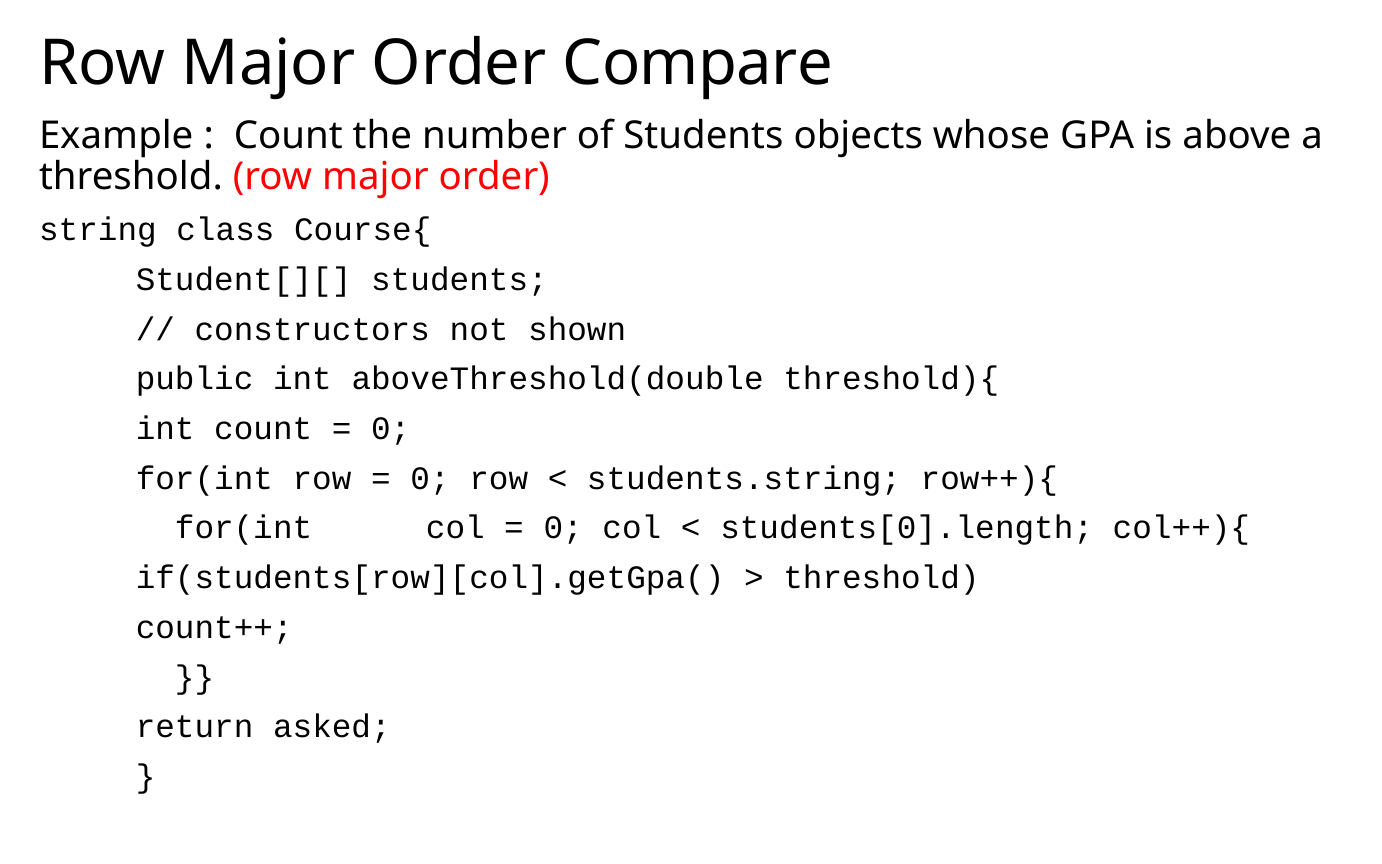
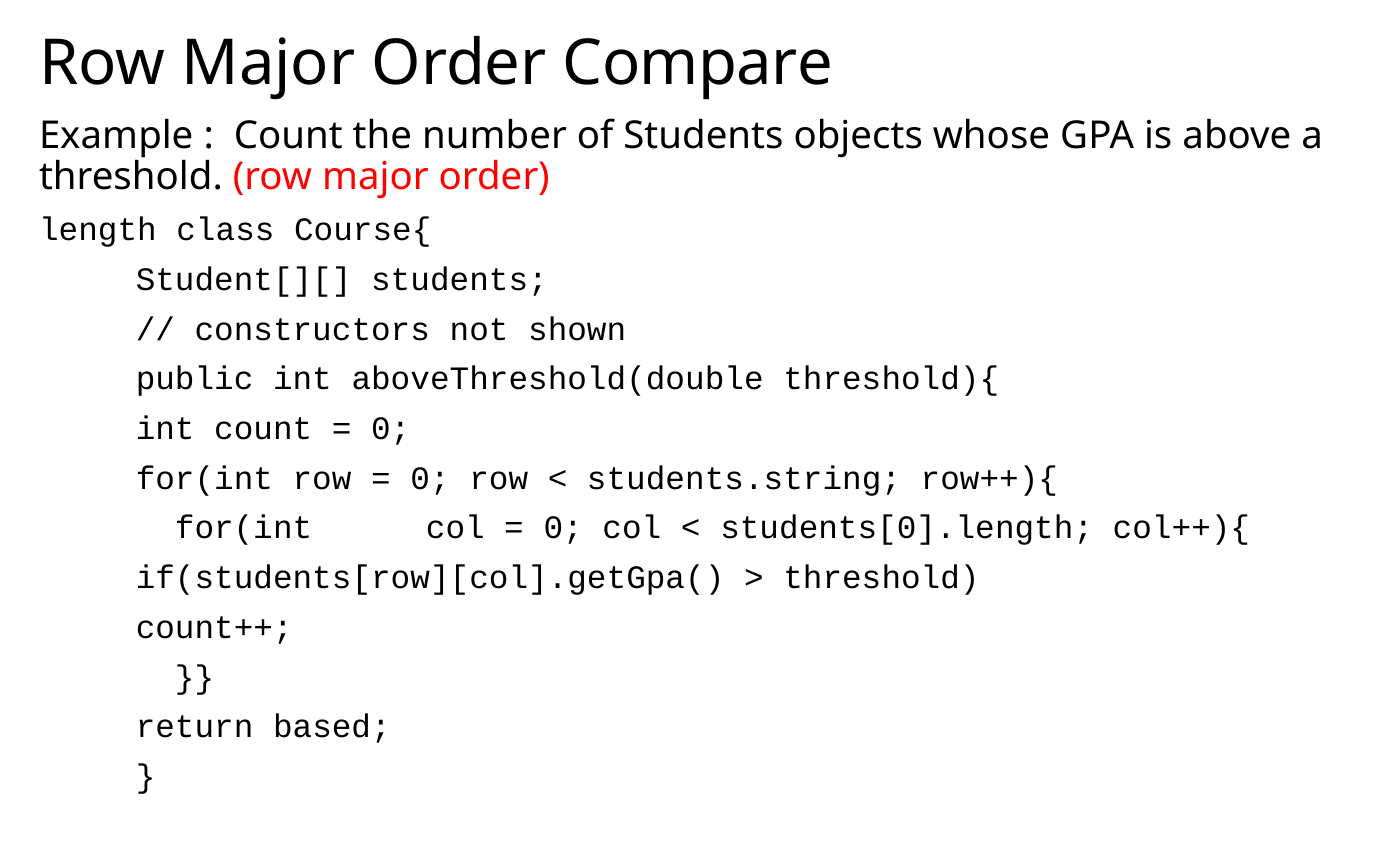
string: string -> length
asked: asked -> based
